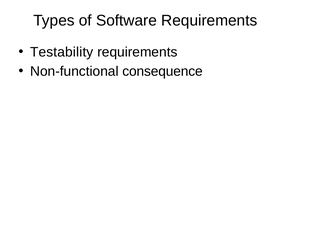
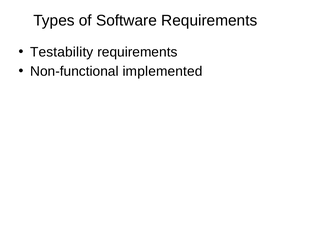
consequence: consequence -> implemented
